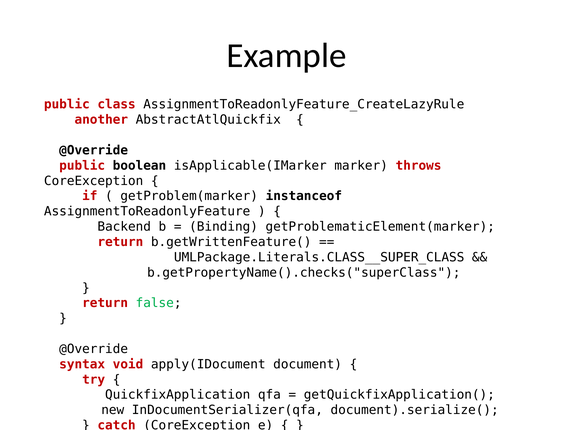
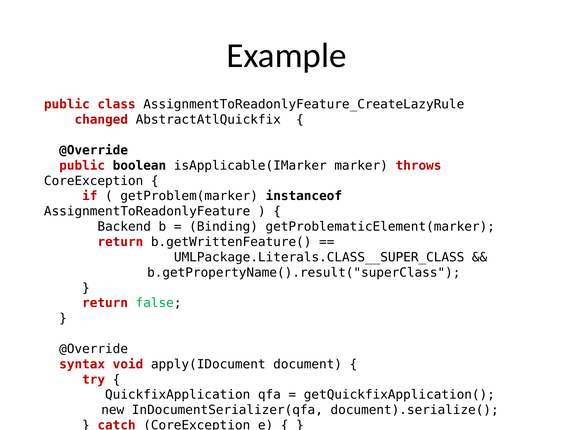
another: another -> changed
b.getPropertyName().checks("superClass: b.getPropertyName().checks("superClass -> b.getPropertyName().result("superClass
